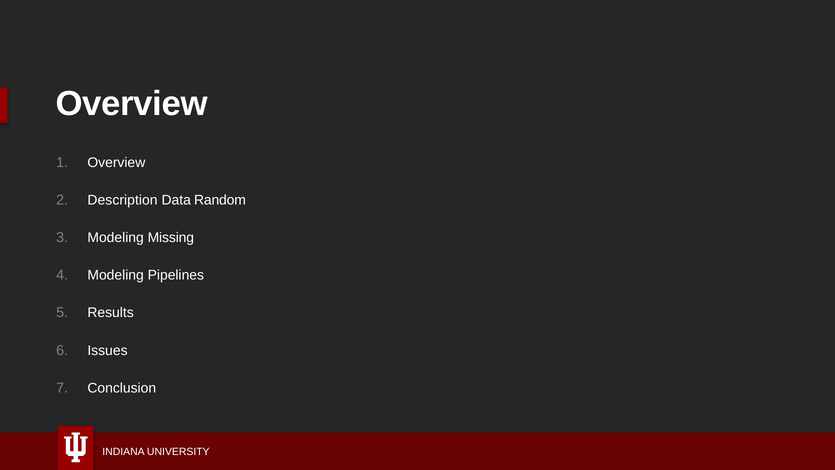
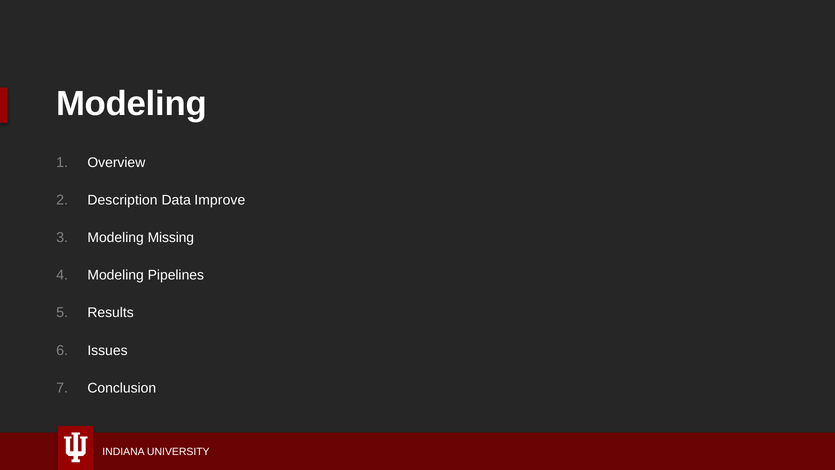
Overview at (132, 104): Overview -> Modeling
Random: Random -> Improve
